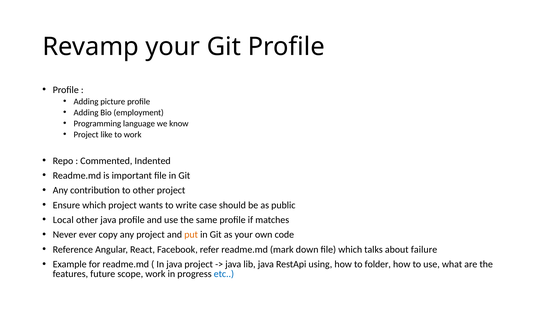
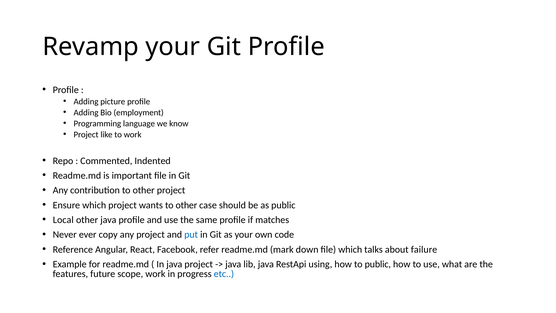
wants to write: write -> other
put colour: orange -> blue
to folder: folder -> public
